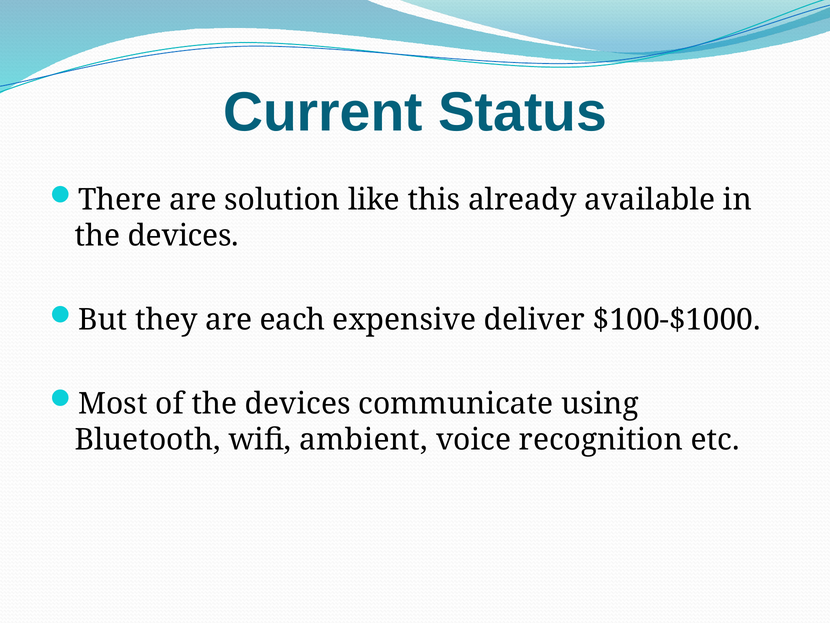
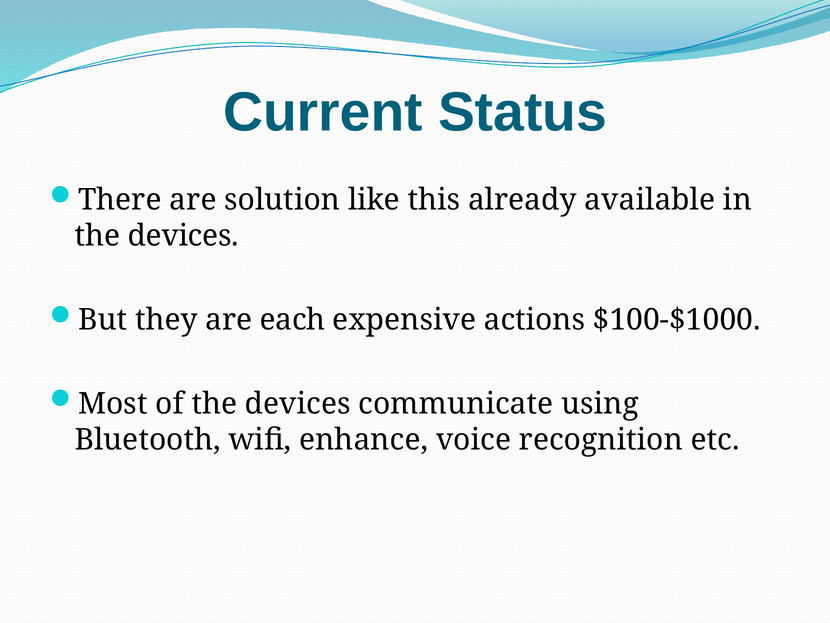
deliver: deliver -> actions
ambient: ambient -> enhance
